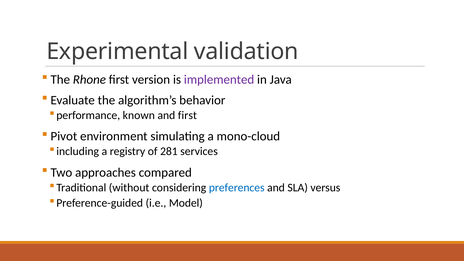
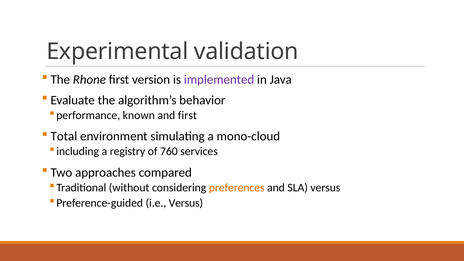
Pivot: Pivot -> Total
281: 281 -> 760
preferences colour: blue -> orange
i.e Model: Model -> Versus
